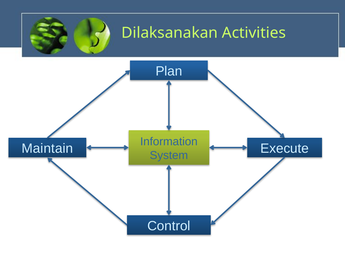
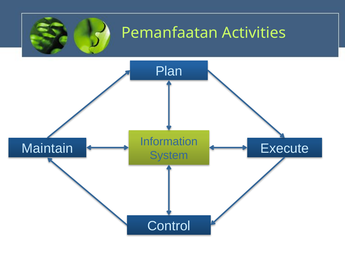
Dilaksanakan: Dilaksanakan -> Pemanfaatan
